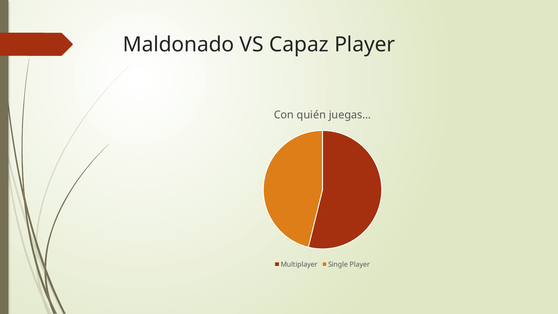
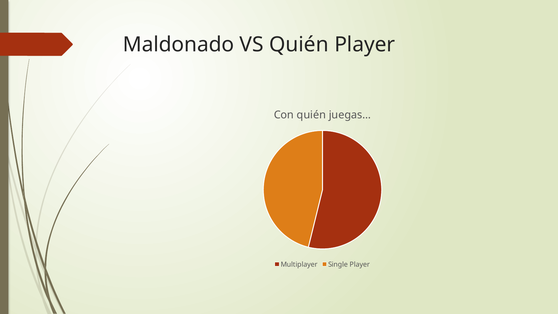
VS Capaz: Capaz -> Quién
